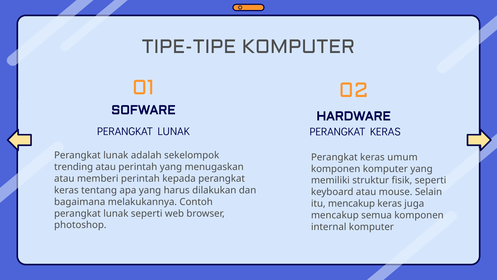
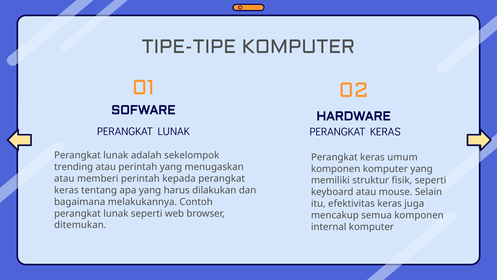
itu mencakup: mencakup -> efektivitas
photoshop: photoshop -> ditemukan
